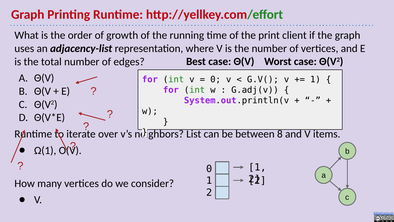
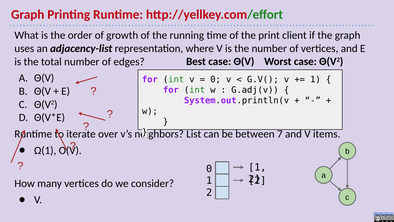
8: 8 -> 7
